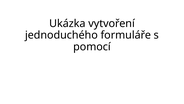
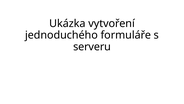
pomocí: pomocí -> serveru
